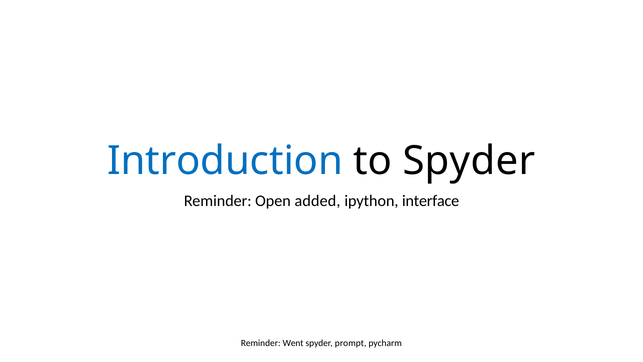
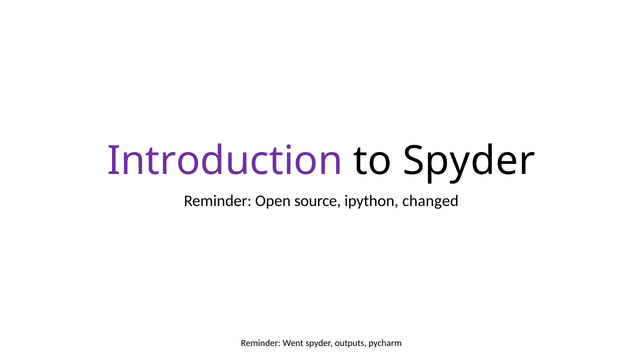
Introduction colour: blue -> purple
added: added -> source
interface: interface -> changed
prompt: prompt -> outputs
